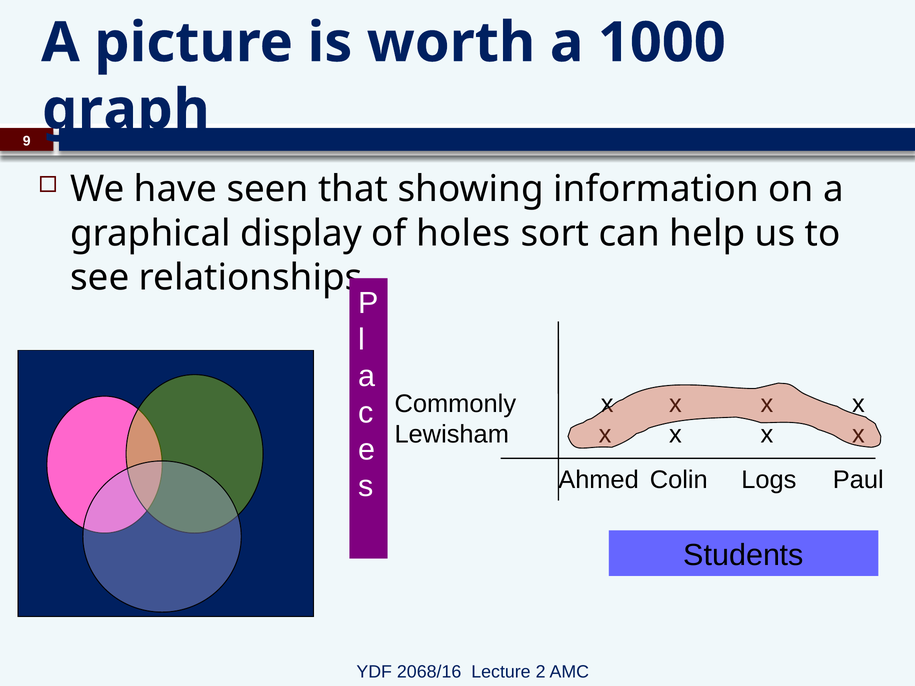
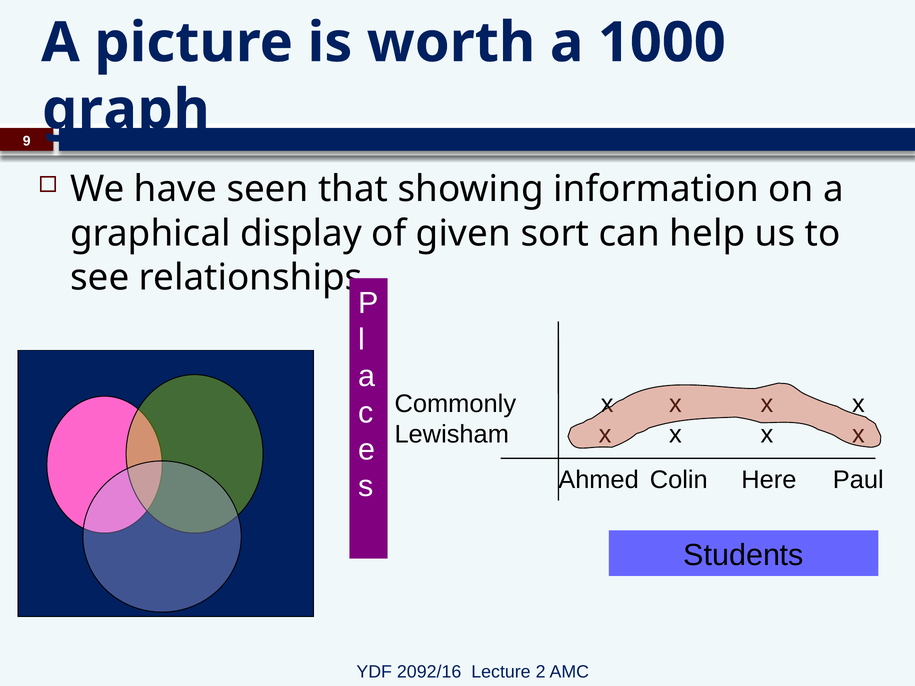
holes: holes -> given
Logs: Logs -> Here
2068/16: 2068/16 -> 2092/16
